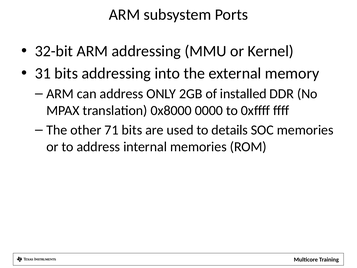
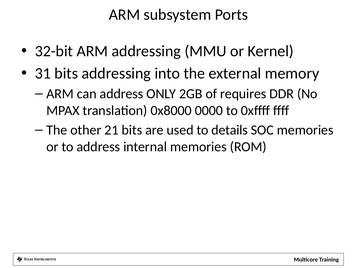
installed: installed -> requires
71: 71 -> 21
